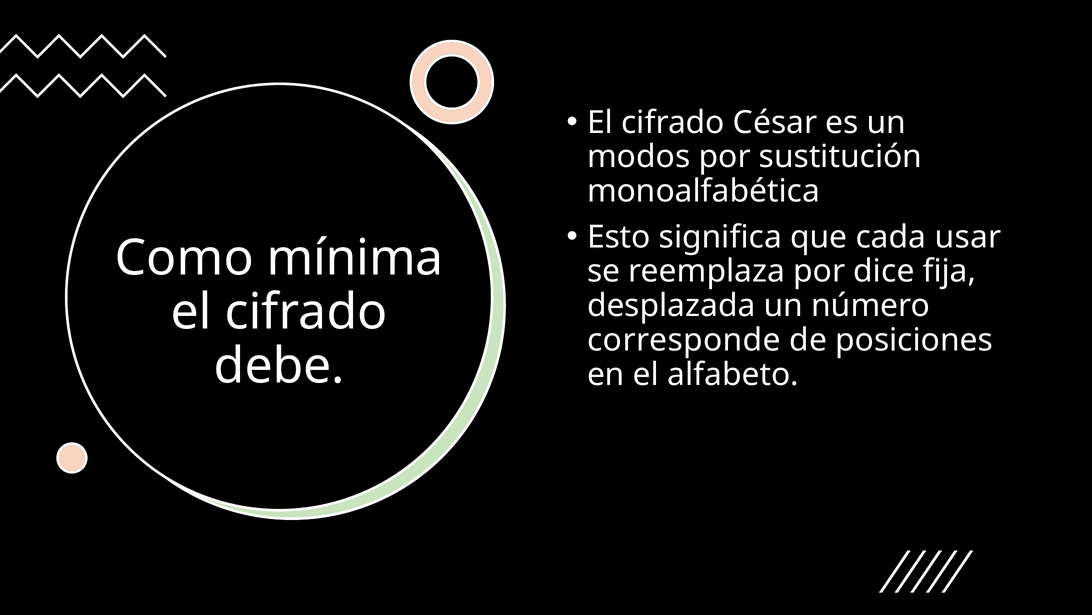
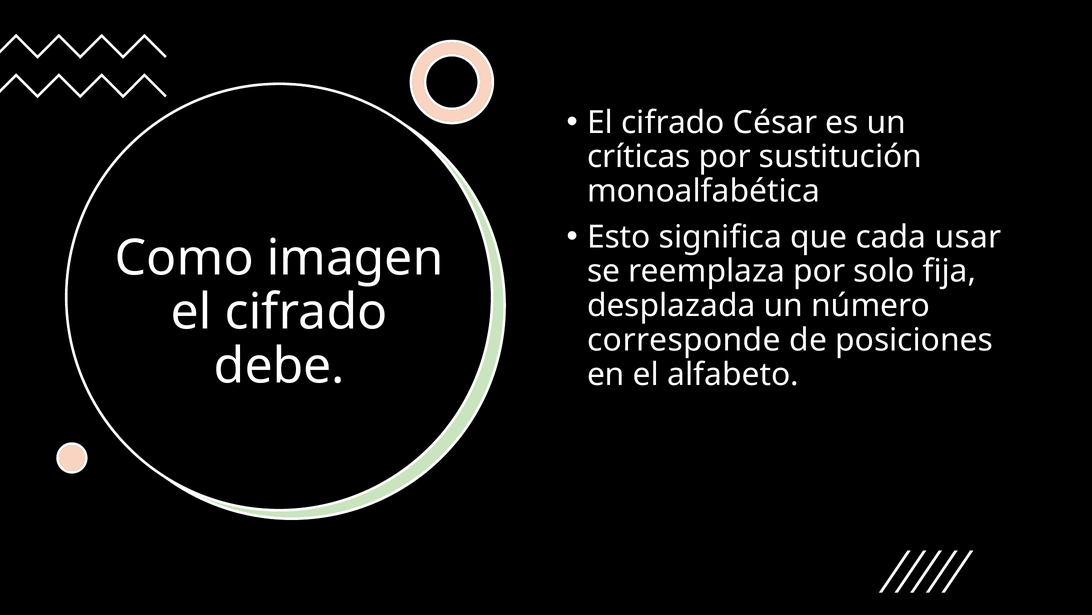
modos: modos -> críticas
mínima: mínima -> imagen
dice: dice -> solo
